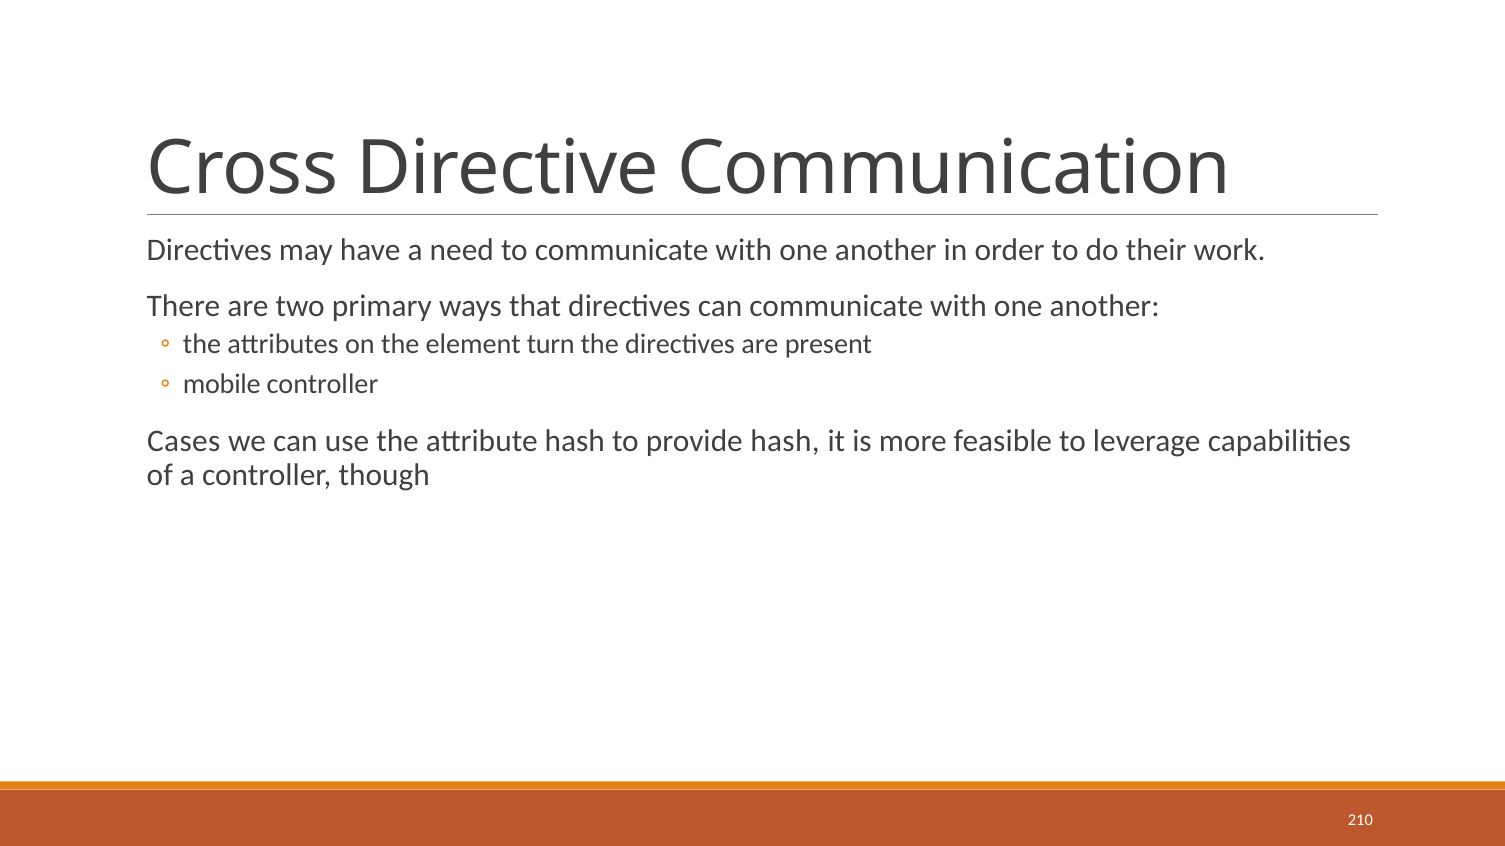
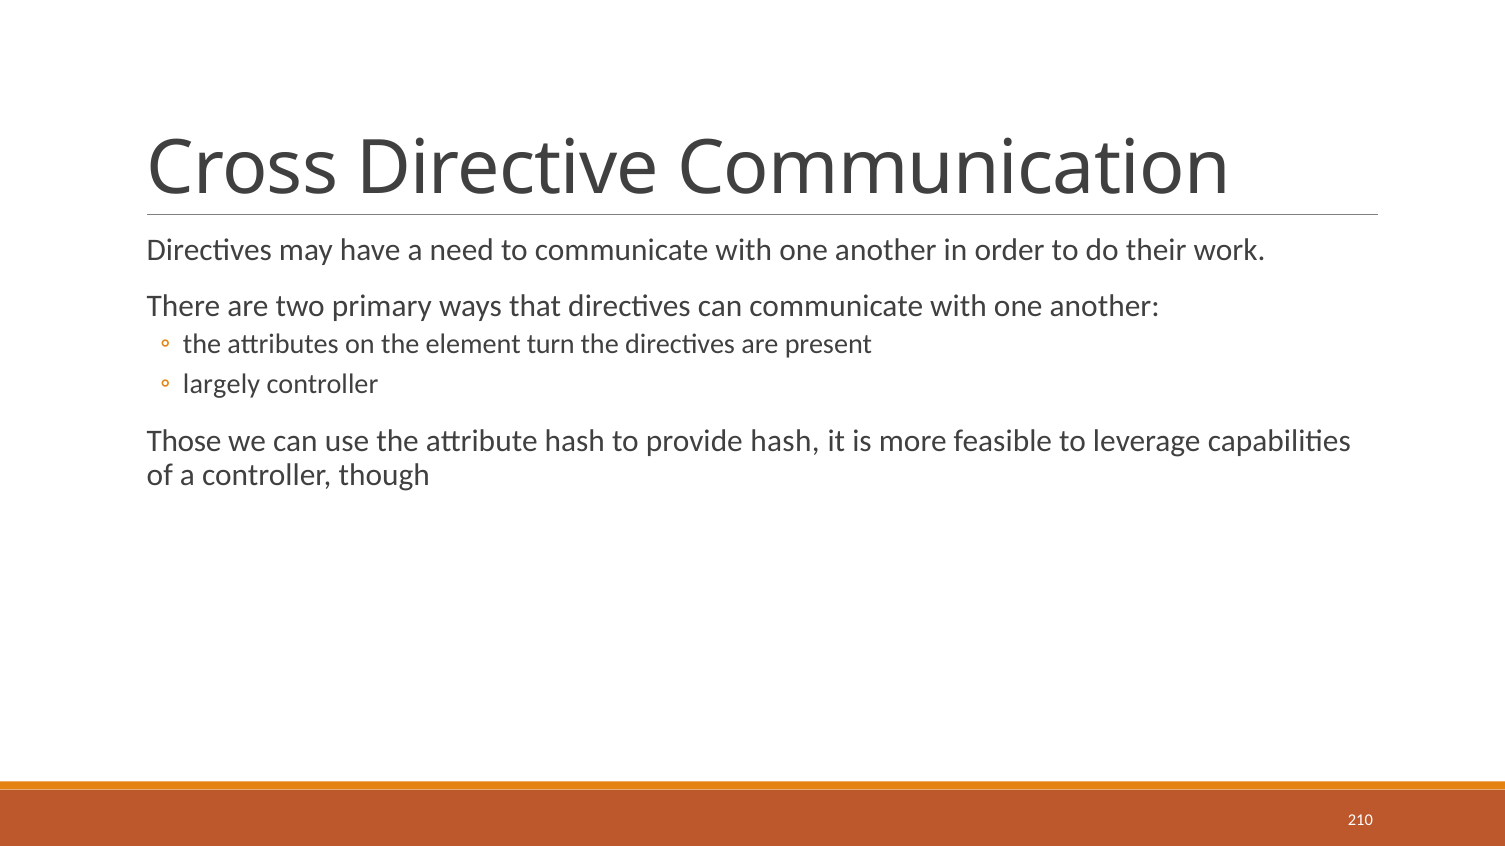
mobile: mobile -> largely
Cases: Cases -> Those
